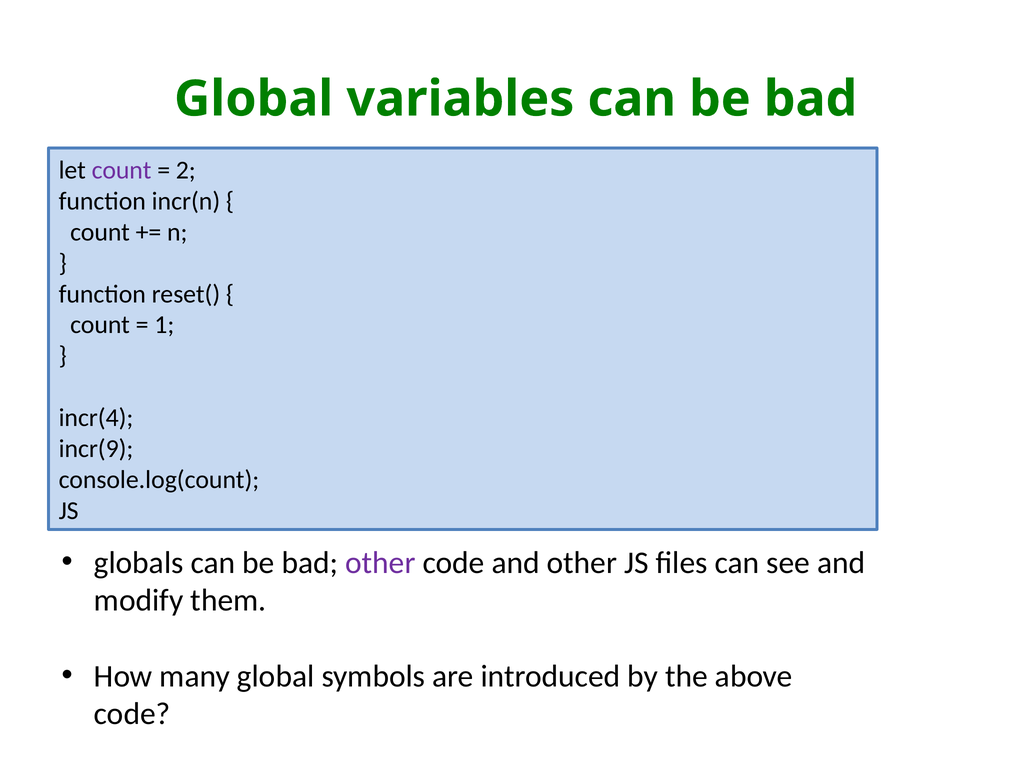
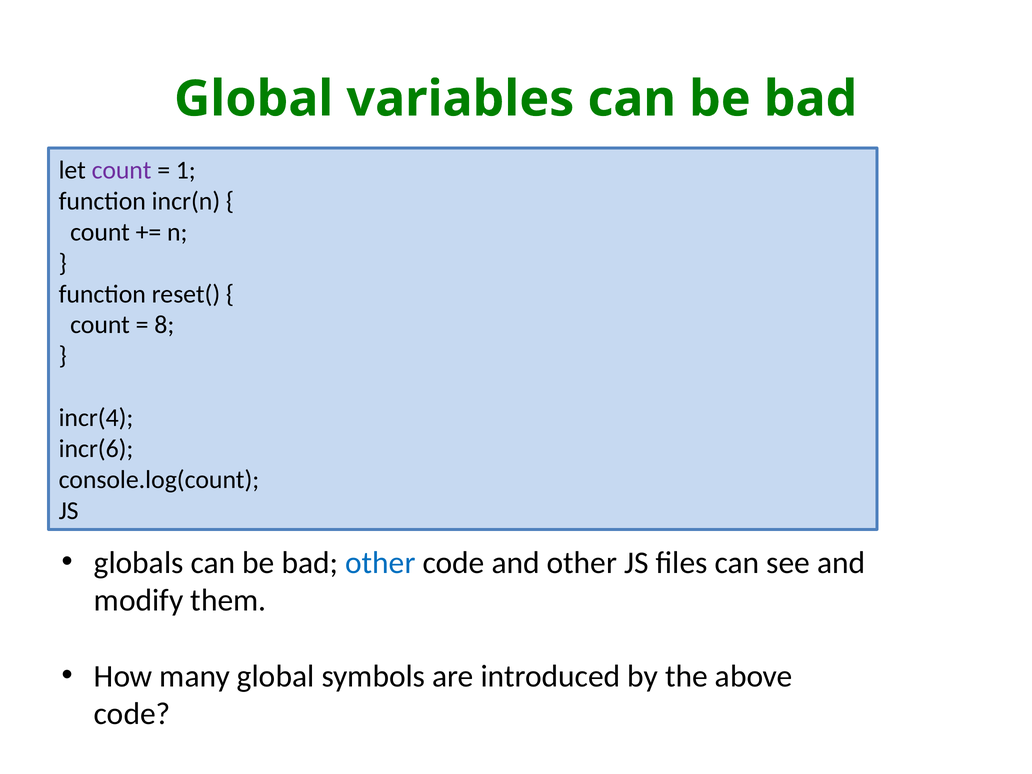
2: 2 -> 1
1: 1 -> 8
incr(9: incr(9 -> incr(6
other at (380, 563) colour: purple -> blue
